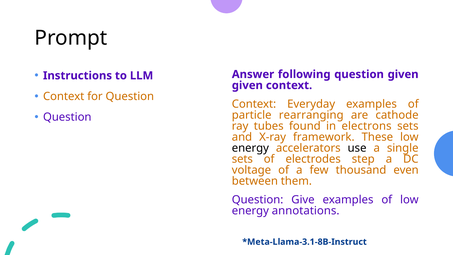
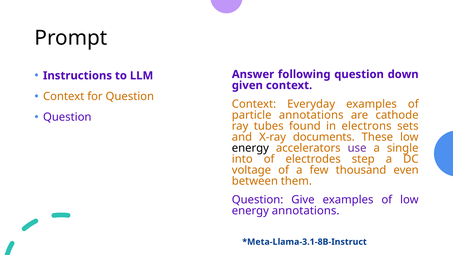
question given: given -> down
particle rearranging: rearranging -> annotations
framework: framework -> documents
use colour: black -> purple
sets at (242, 159): sets -> into
